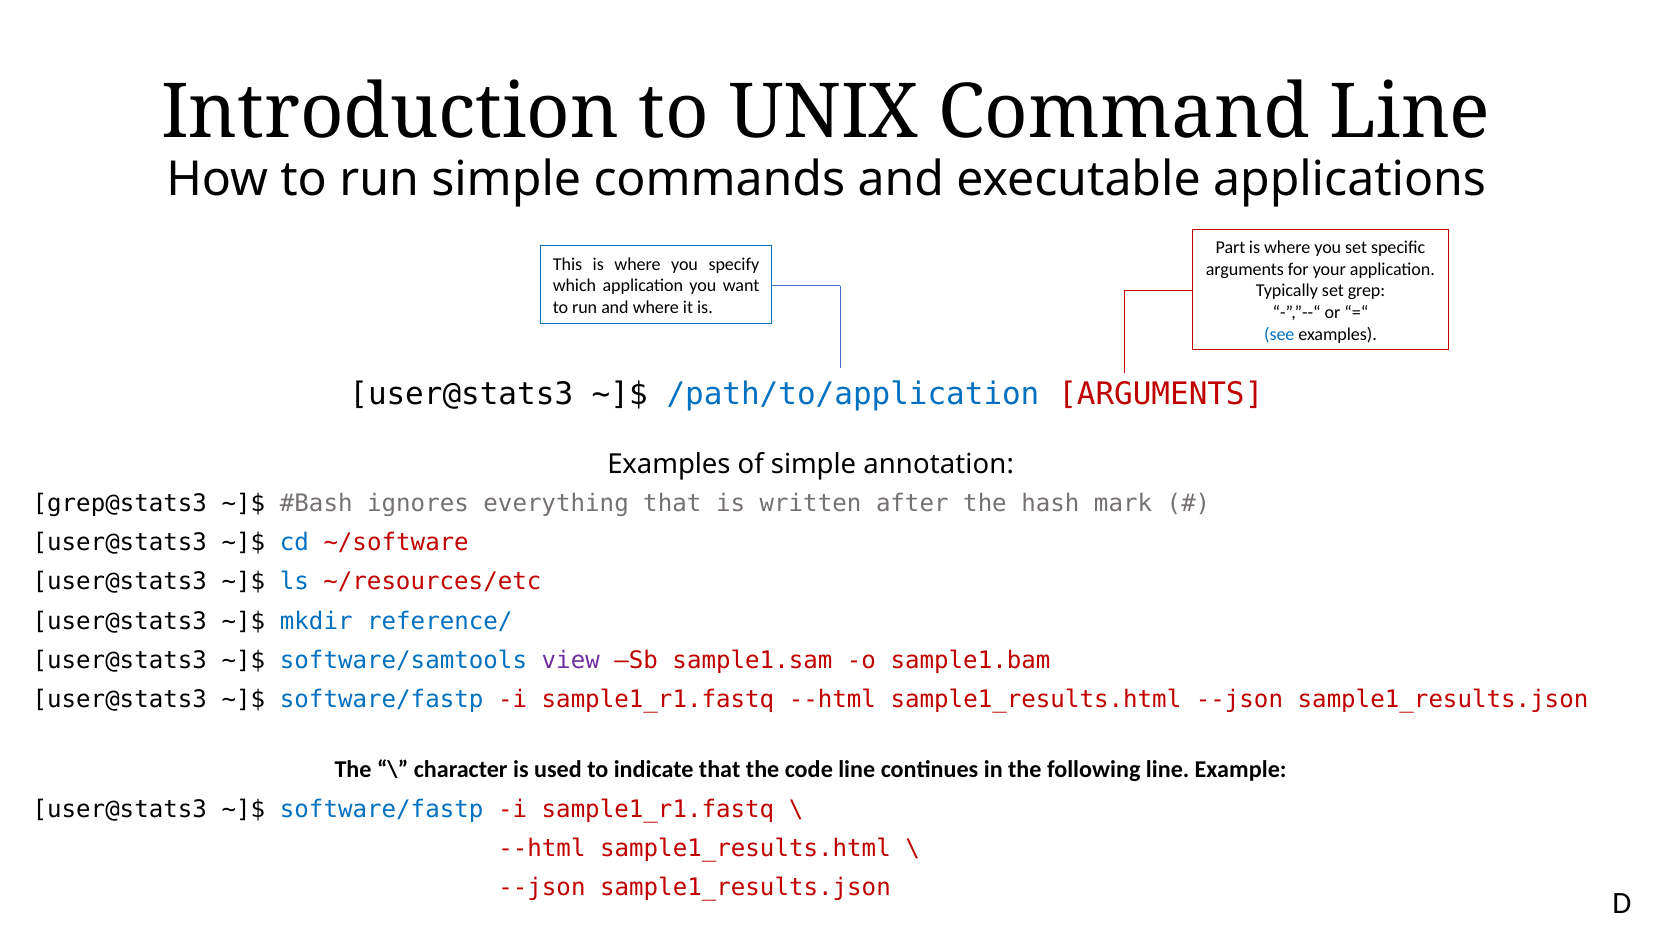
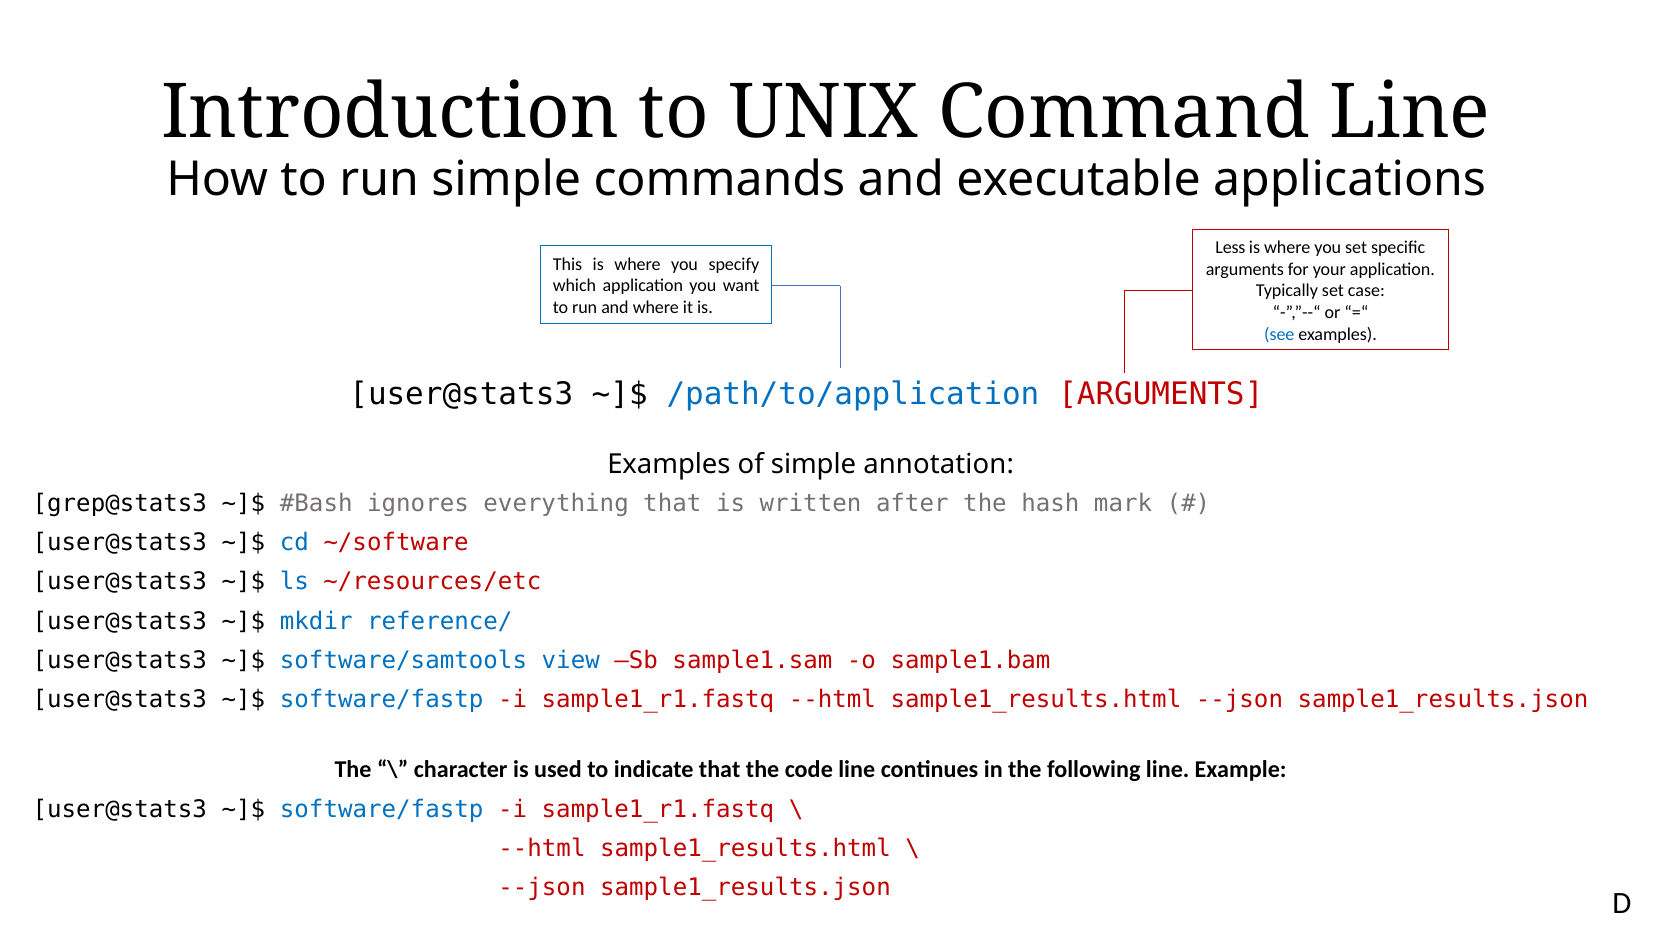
Part: Part -> Less
grep: grep -> case
view colour: purple -> blue
